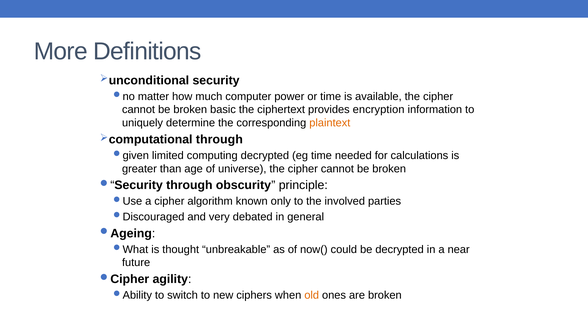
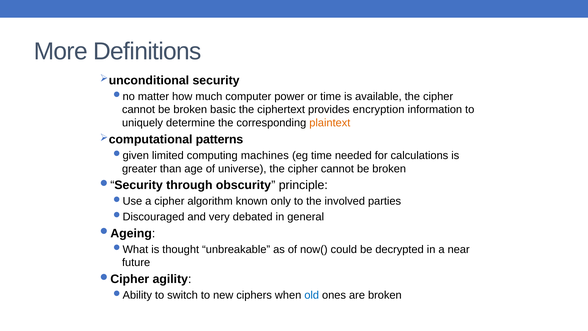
through at (219, 139): through -> patterns
computing decrypted: decrypted -> machines
old colour: orange -> blue
